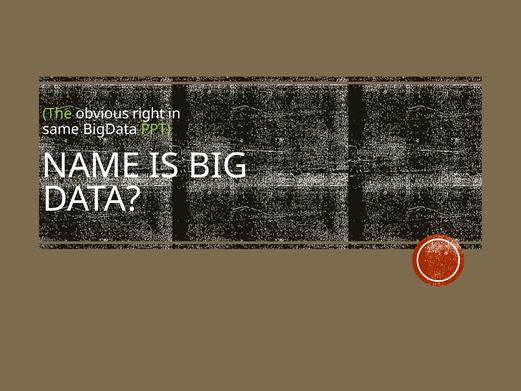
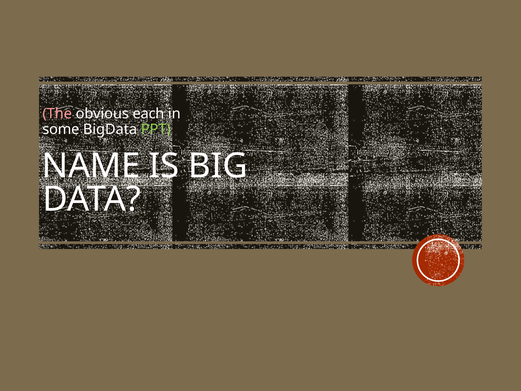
The colour: light green -> pink
right: right -> each
same: same -> some
